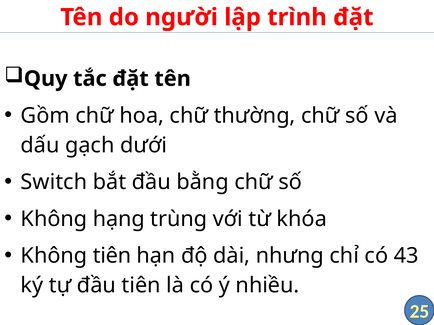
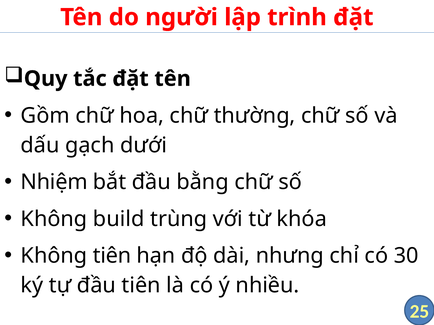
Switch: Switch -> Nhiệm
hạng: hạng -> build
43: 43 -> 30
